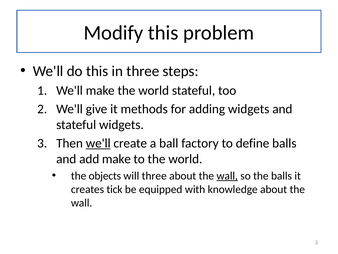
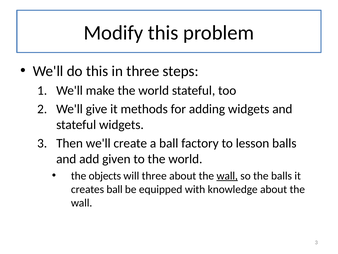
we'll at (98, 143) underline: present -> none
define: define -> lesson
add make: make -> given
creates tick: tick -> ball
